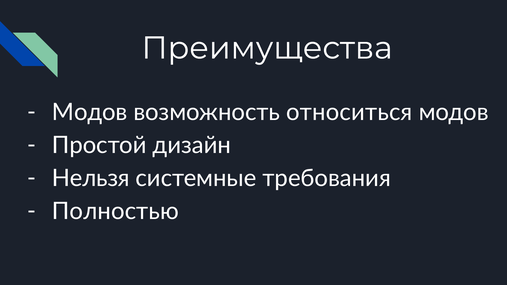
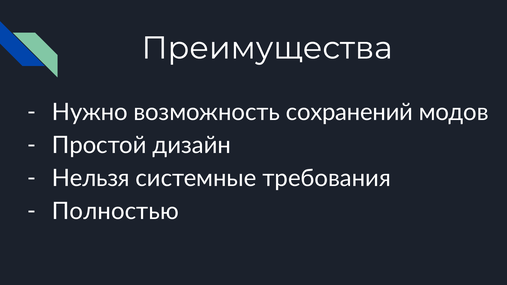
Модов at (90, 112): Модов -> Нужно
относиться: относиться -> сохранений
